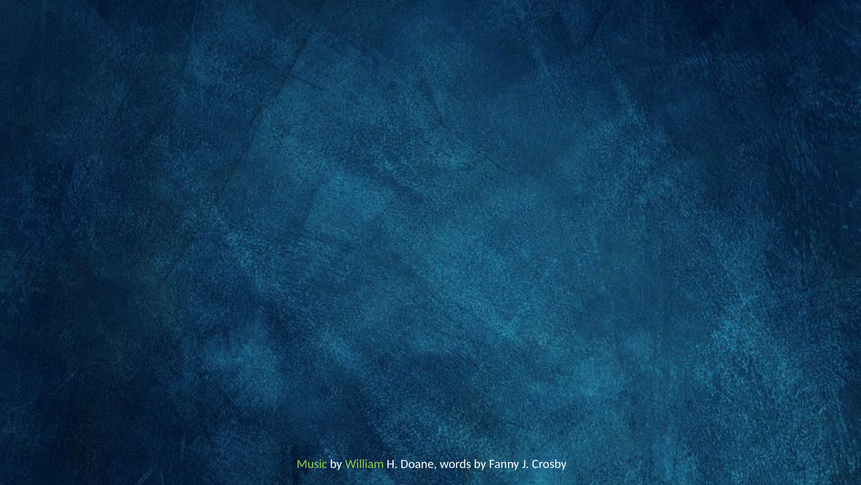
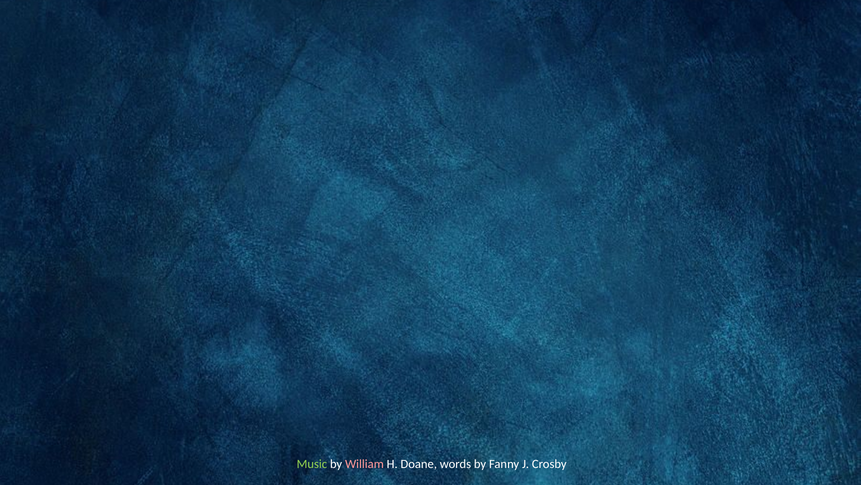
William colour: light green -> pink
